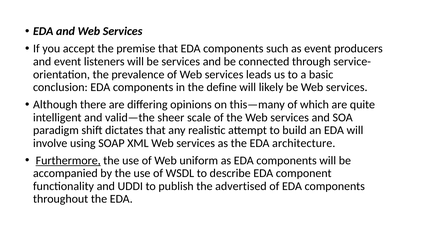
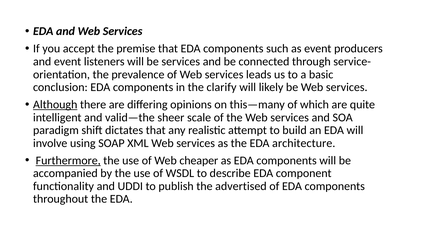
define: define -> clarify
Although underline: none -> present
uniform: uniform -> cheaper
